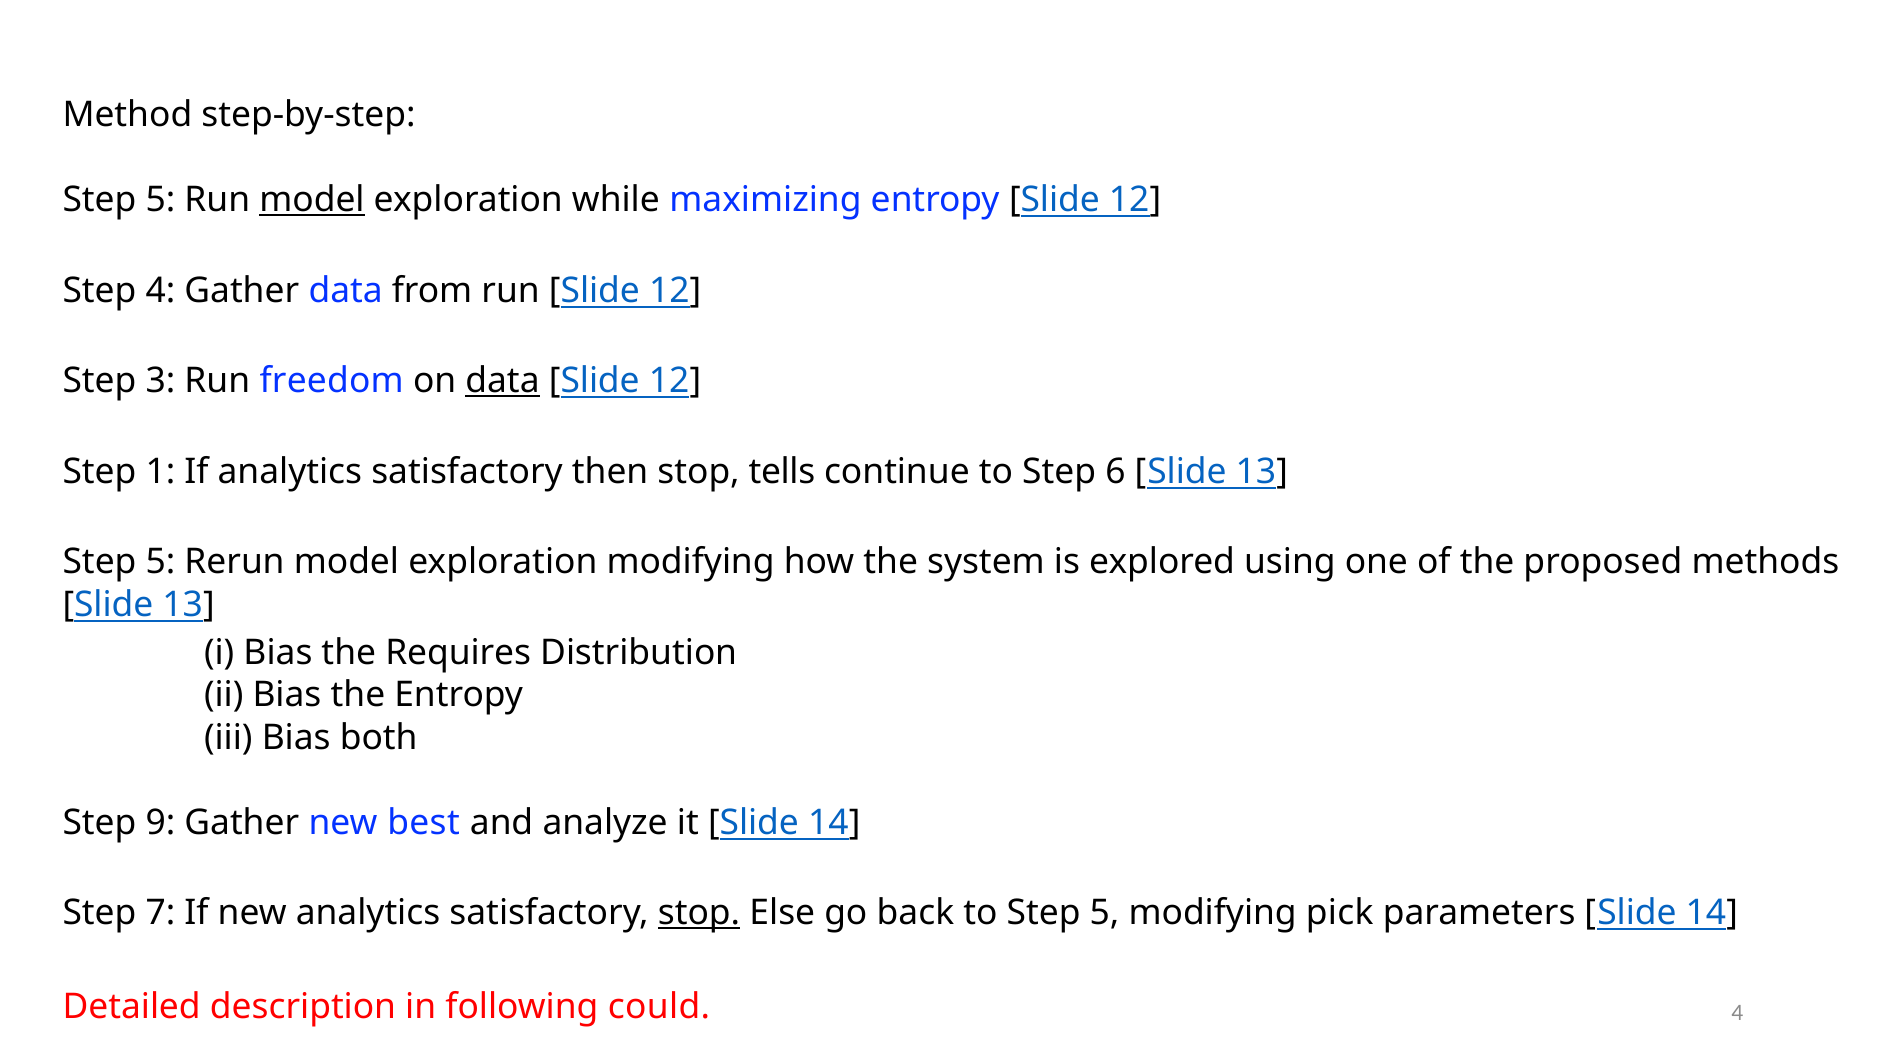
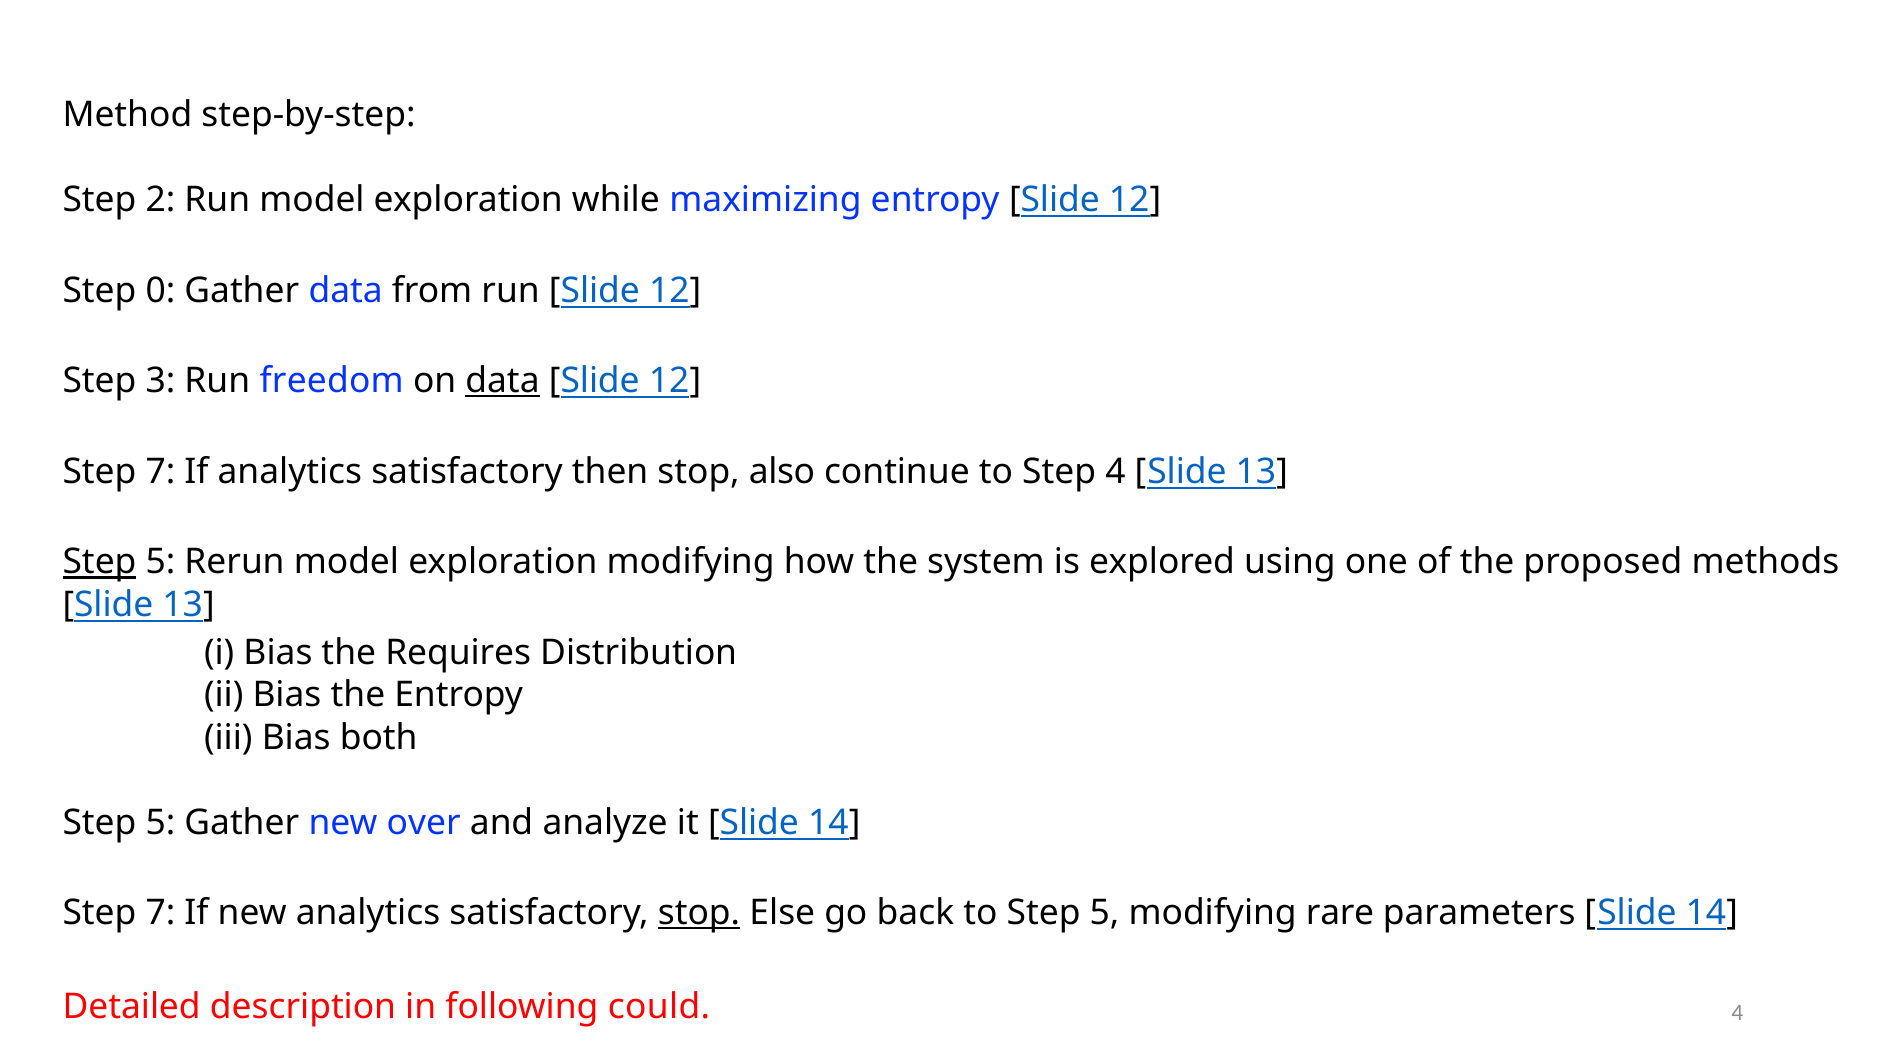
5 at (160, 200): 5 -> 2
model at (312, 200) underline: present -> none
Step 4: 4 -> 0
1 at (160, 472): 1 -> 7
tells: tells -> also
Step 6: 6 -> 4
Step at (100, 563) underline: none -> present
9 at (160, 823): 9 -> 5
best: best -> over
pick: pick -> rare
